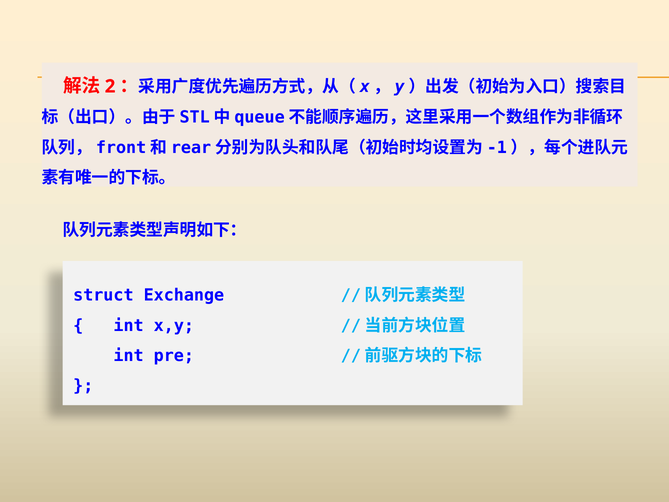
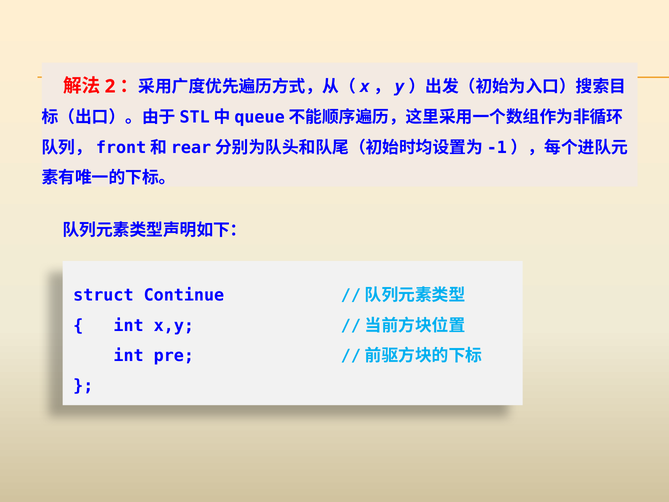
Exchange: Exchange -> Continue
